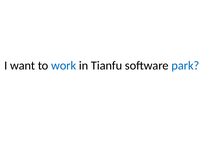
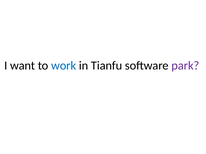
park colour: blue -> purple
